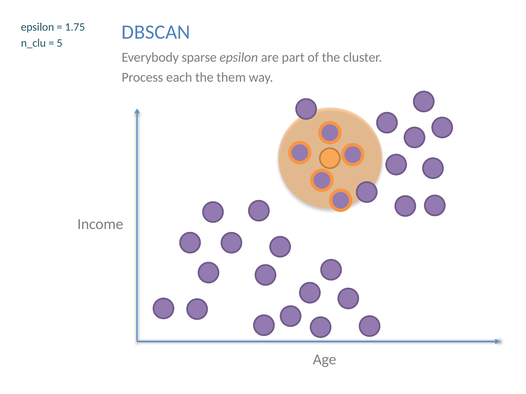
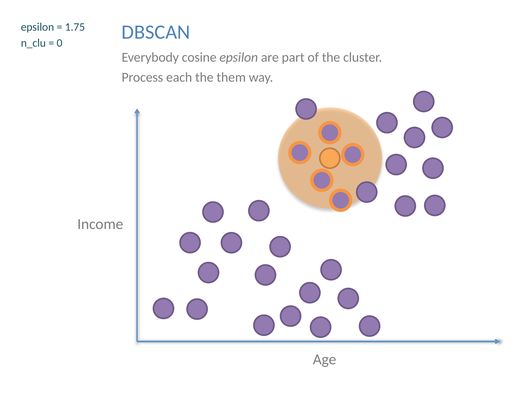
5: 5 -> 0
sparse: sparse -> cosine
